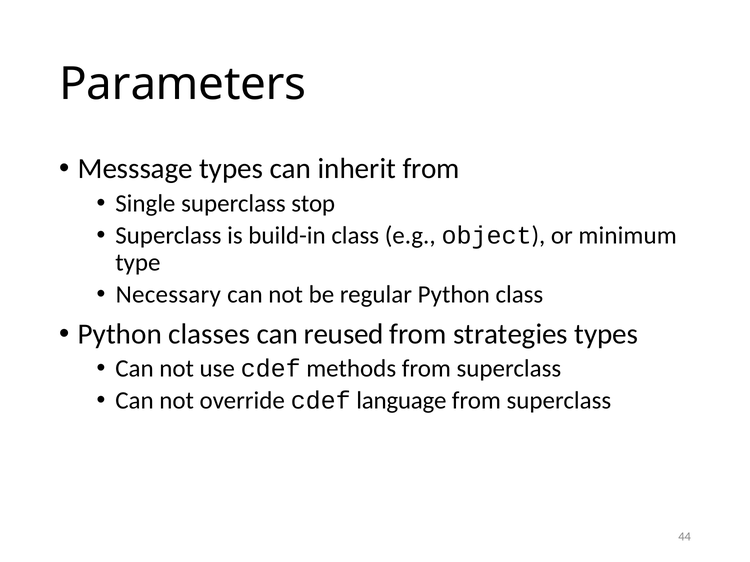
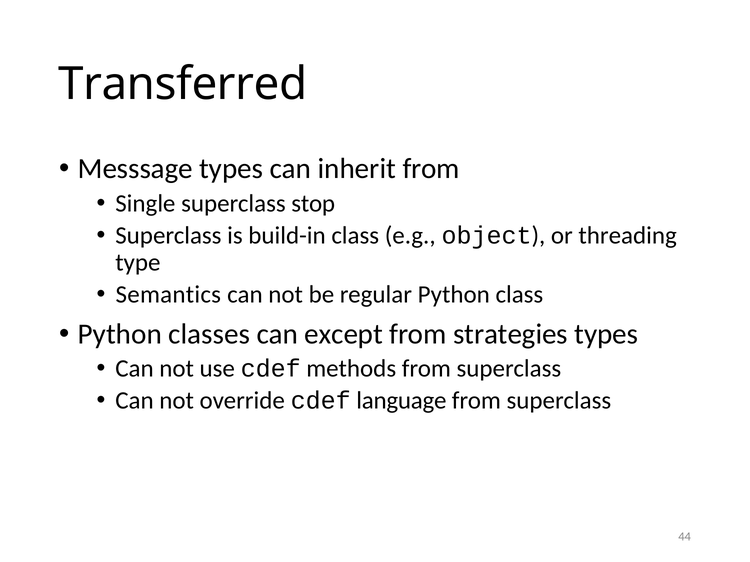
Parameters: Parameters -> Transferred
minimum: minimum -> threading
Necessary: Necessary -> Semantics
reused: reused -> except
